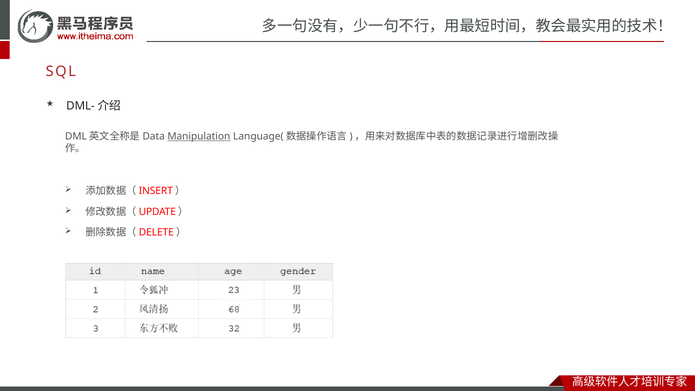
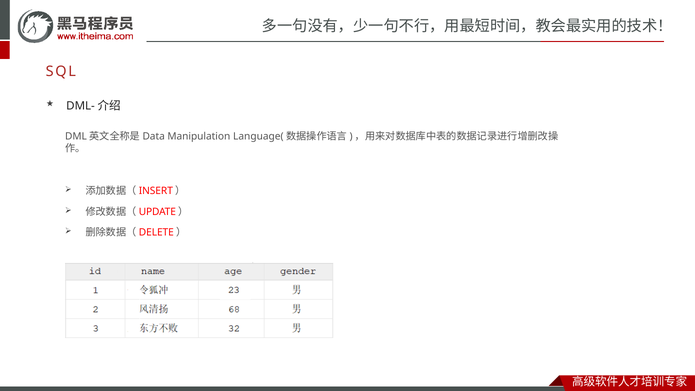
Manipulation underline: present -> none
